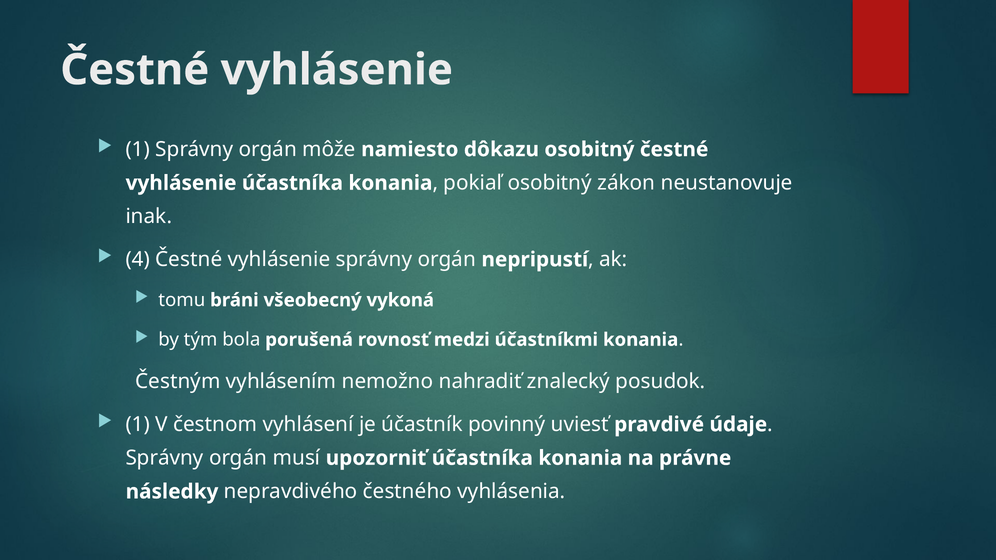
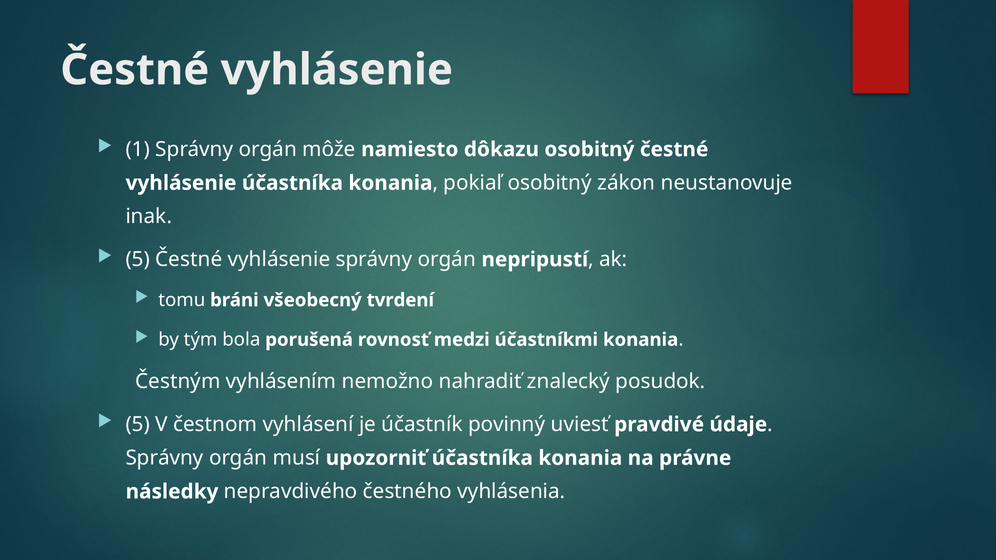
4 at (138, 260): 4 -> 5
vykoná: vykoná -> tvrdení
1 at (138, 425): 1 -> 5
